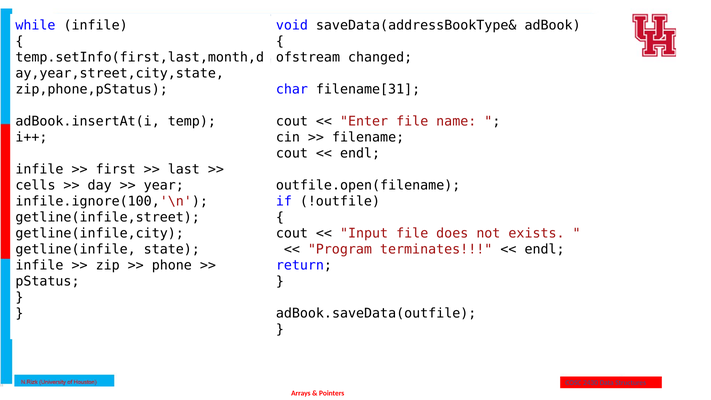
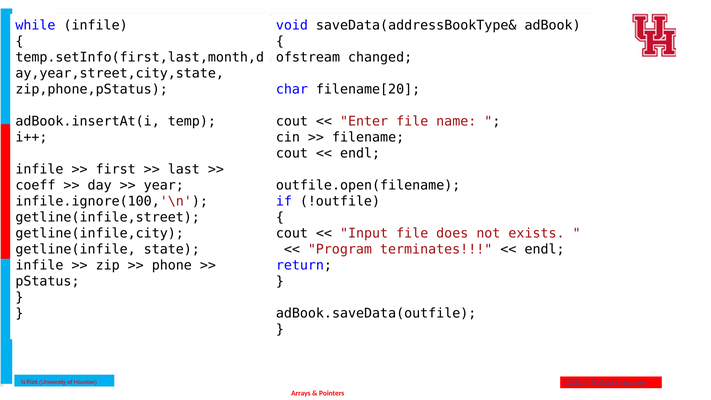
filename[31: filename[31 -> filename[20
cells: cells -> coeff
